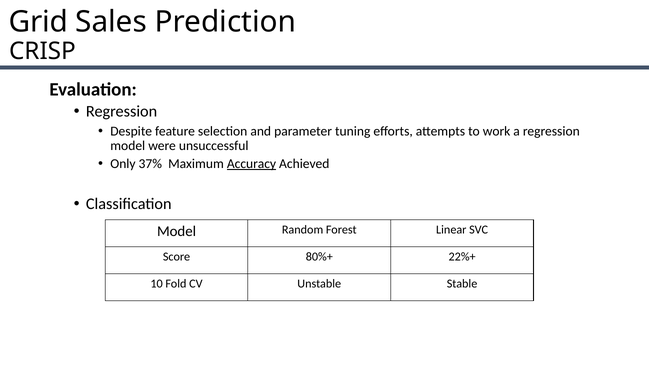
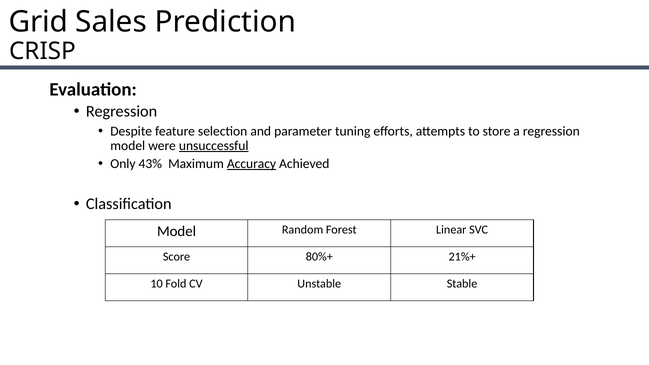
work: work -> store
unsuccessful underline: none -> present
37%: 37% -> 43%
22%+: 22%+ -> 21%+
